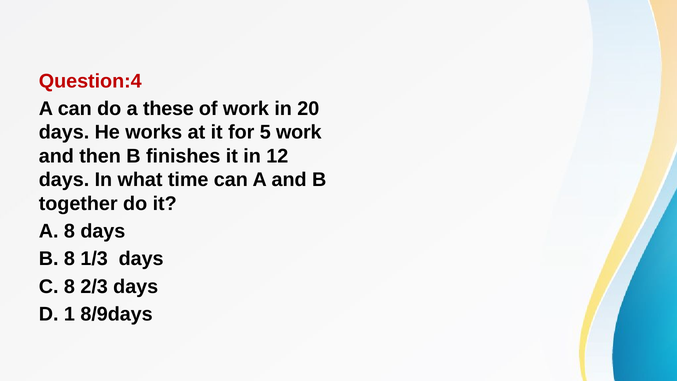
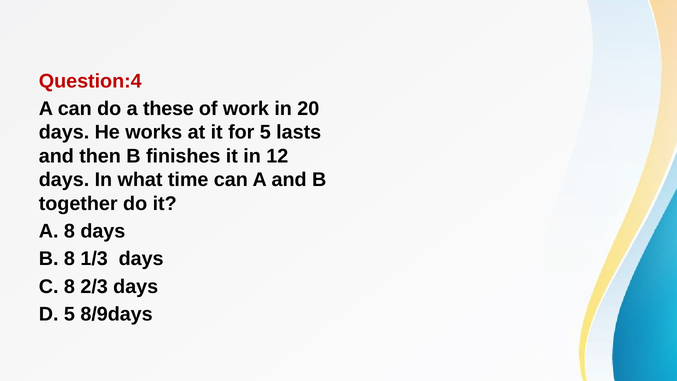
5 work: work -> lasts
D 1: 1 -> 5
